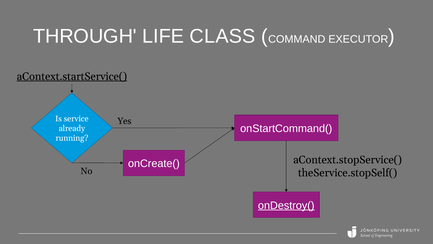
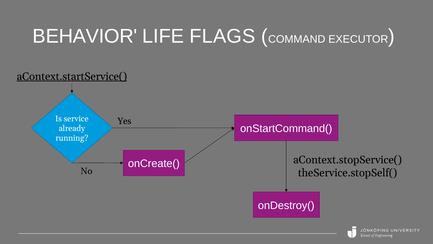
THROUGH: THROUGH -> BEHAVIOR
CLASS: CLASS -> FLAGS
onDestroy( underline: present -> none
